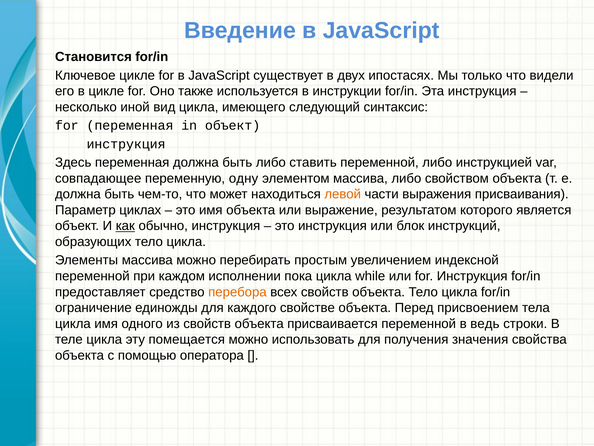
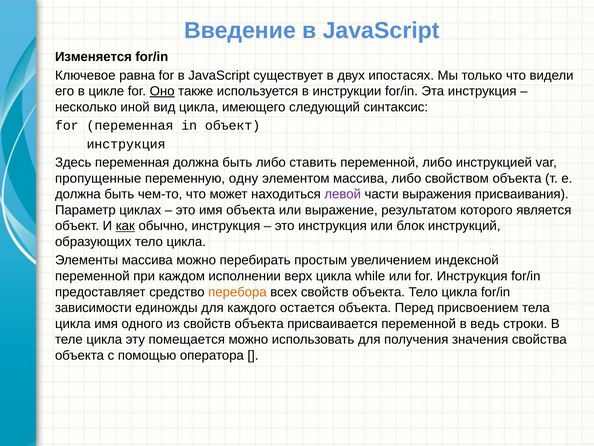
Становится: Становится -> Изменяется
Ключевое цикле: цикле -> равна
Оно underline: none -> present
совпадающее: совпадающее -> пропущенные
левой colour: orange -> purple
пока: пока -> верх
ограничение: ограничение -> зависимости
свойстве: свойстве -> остается
